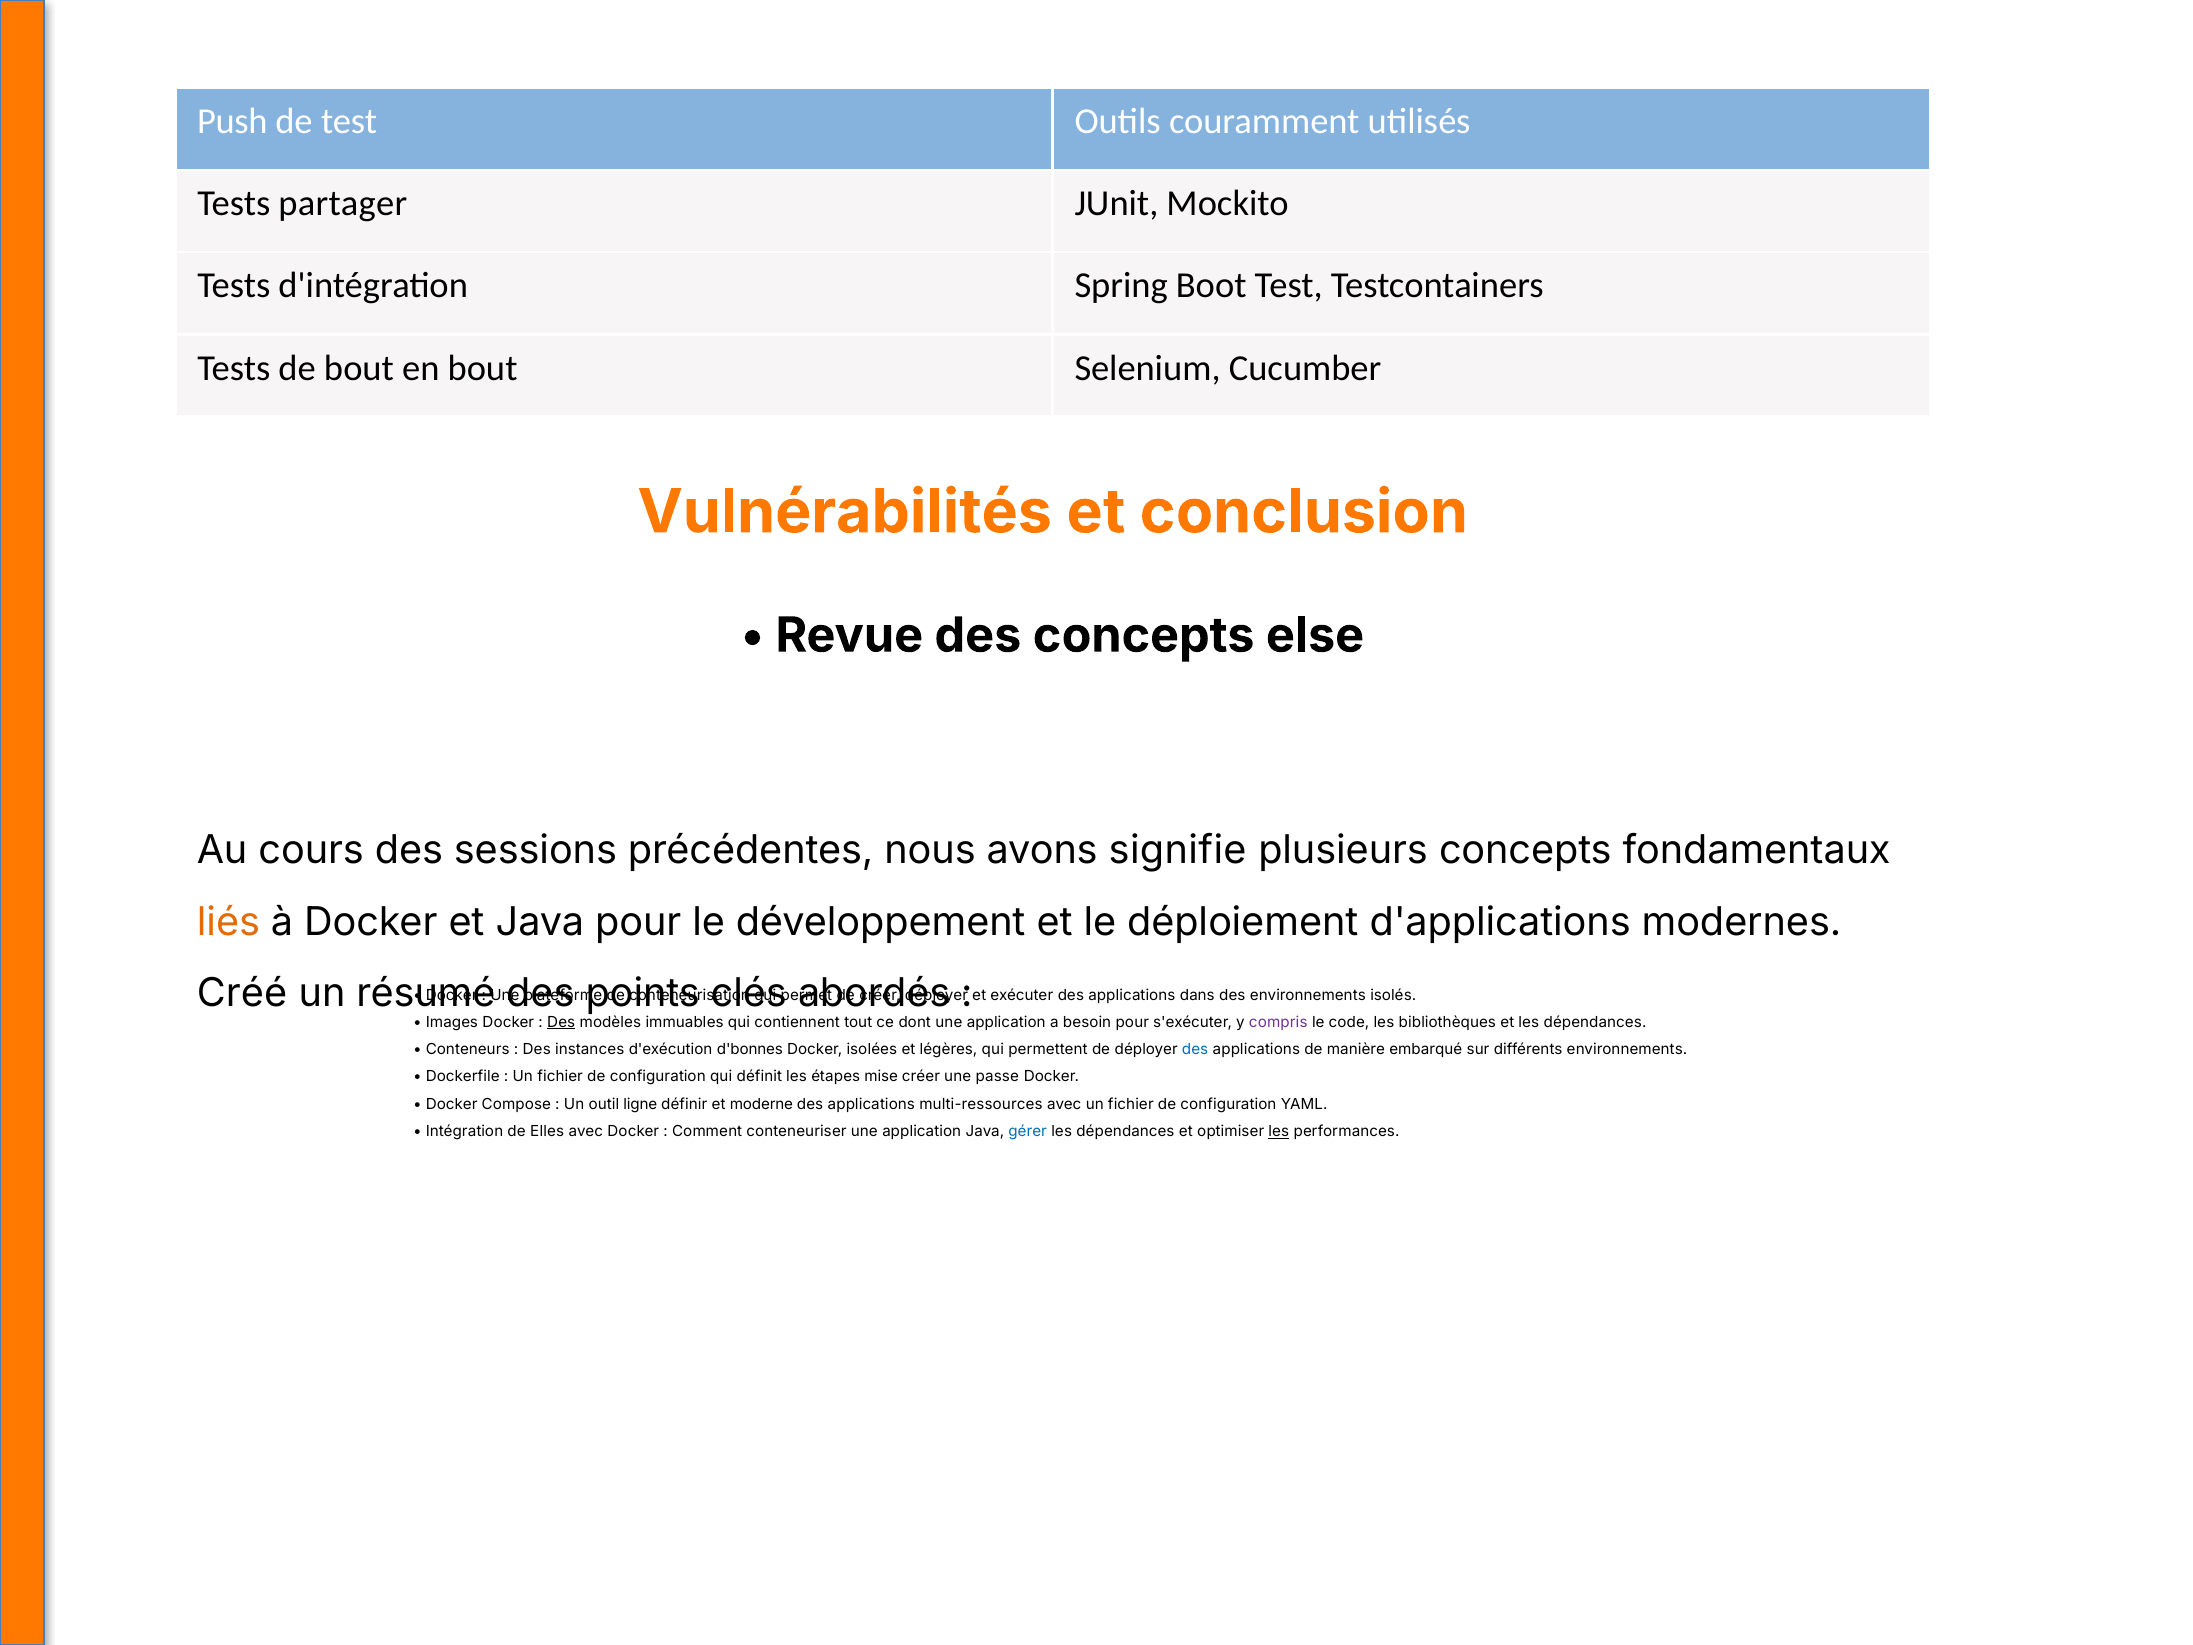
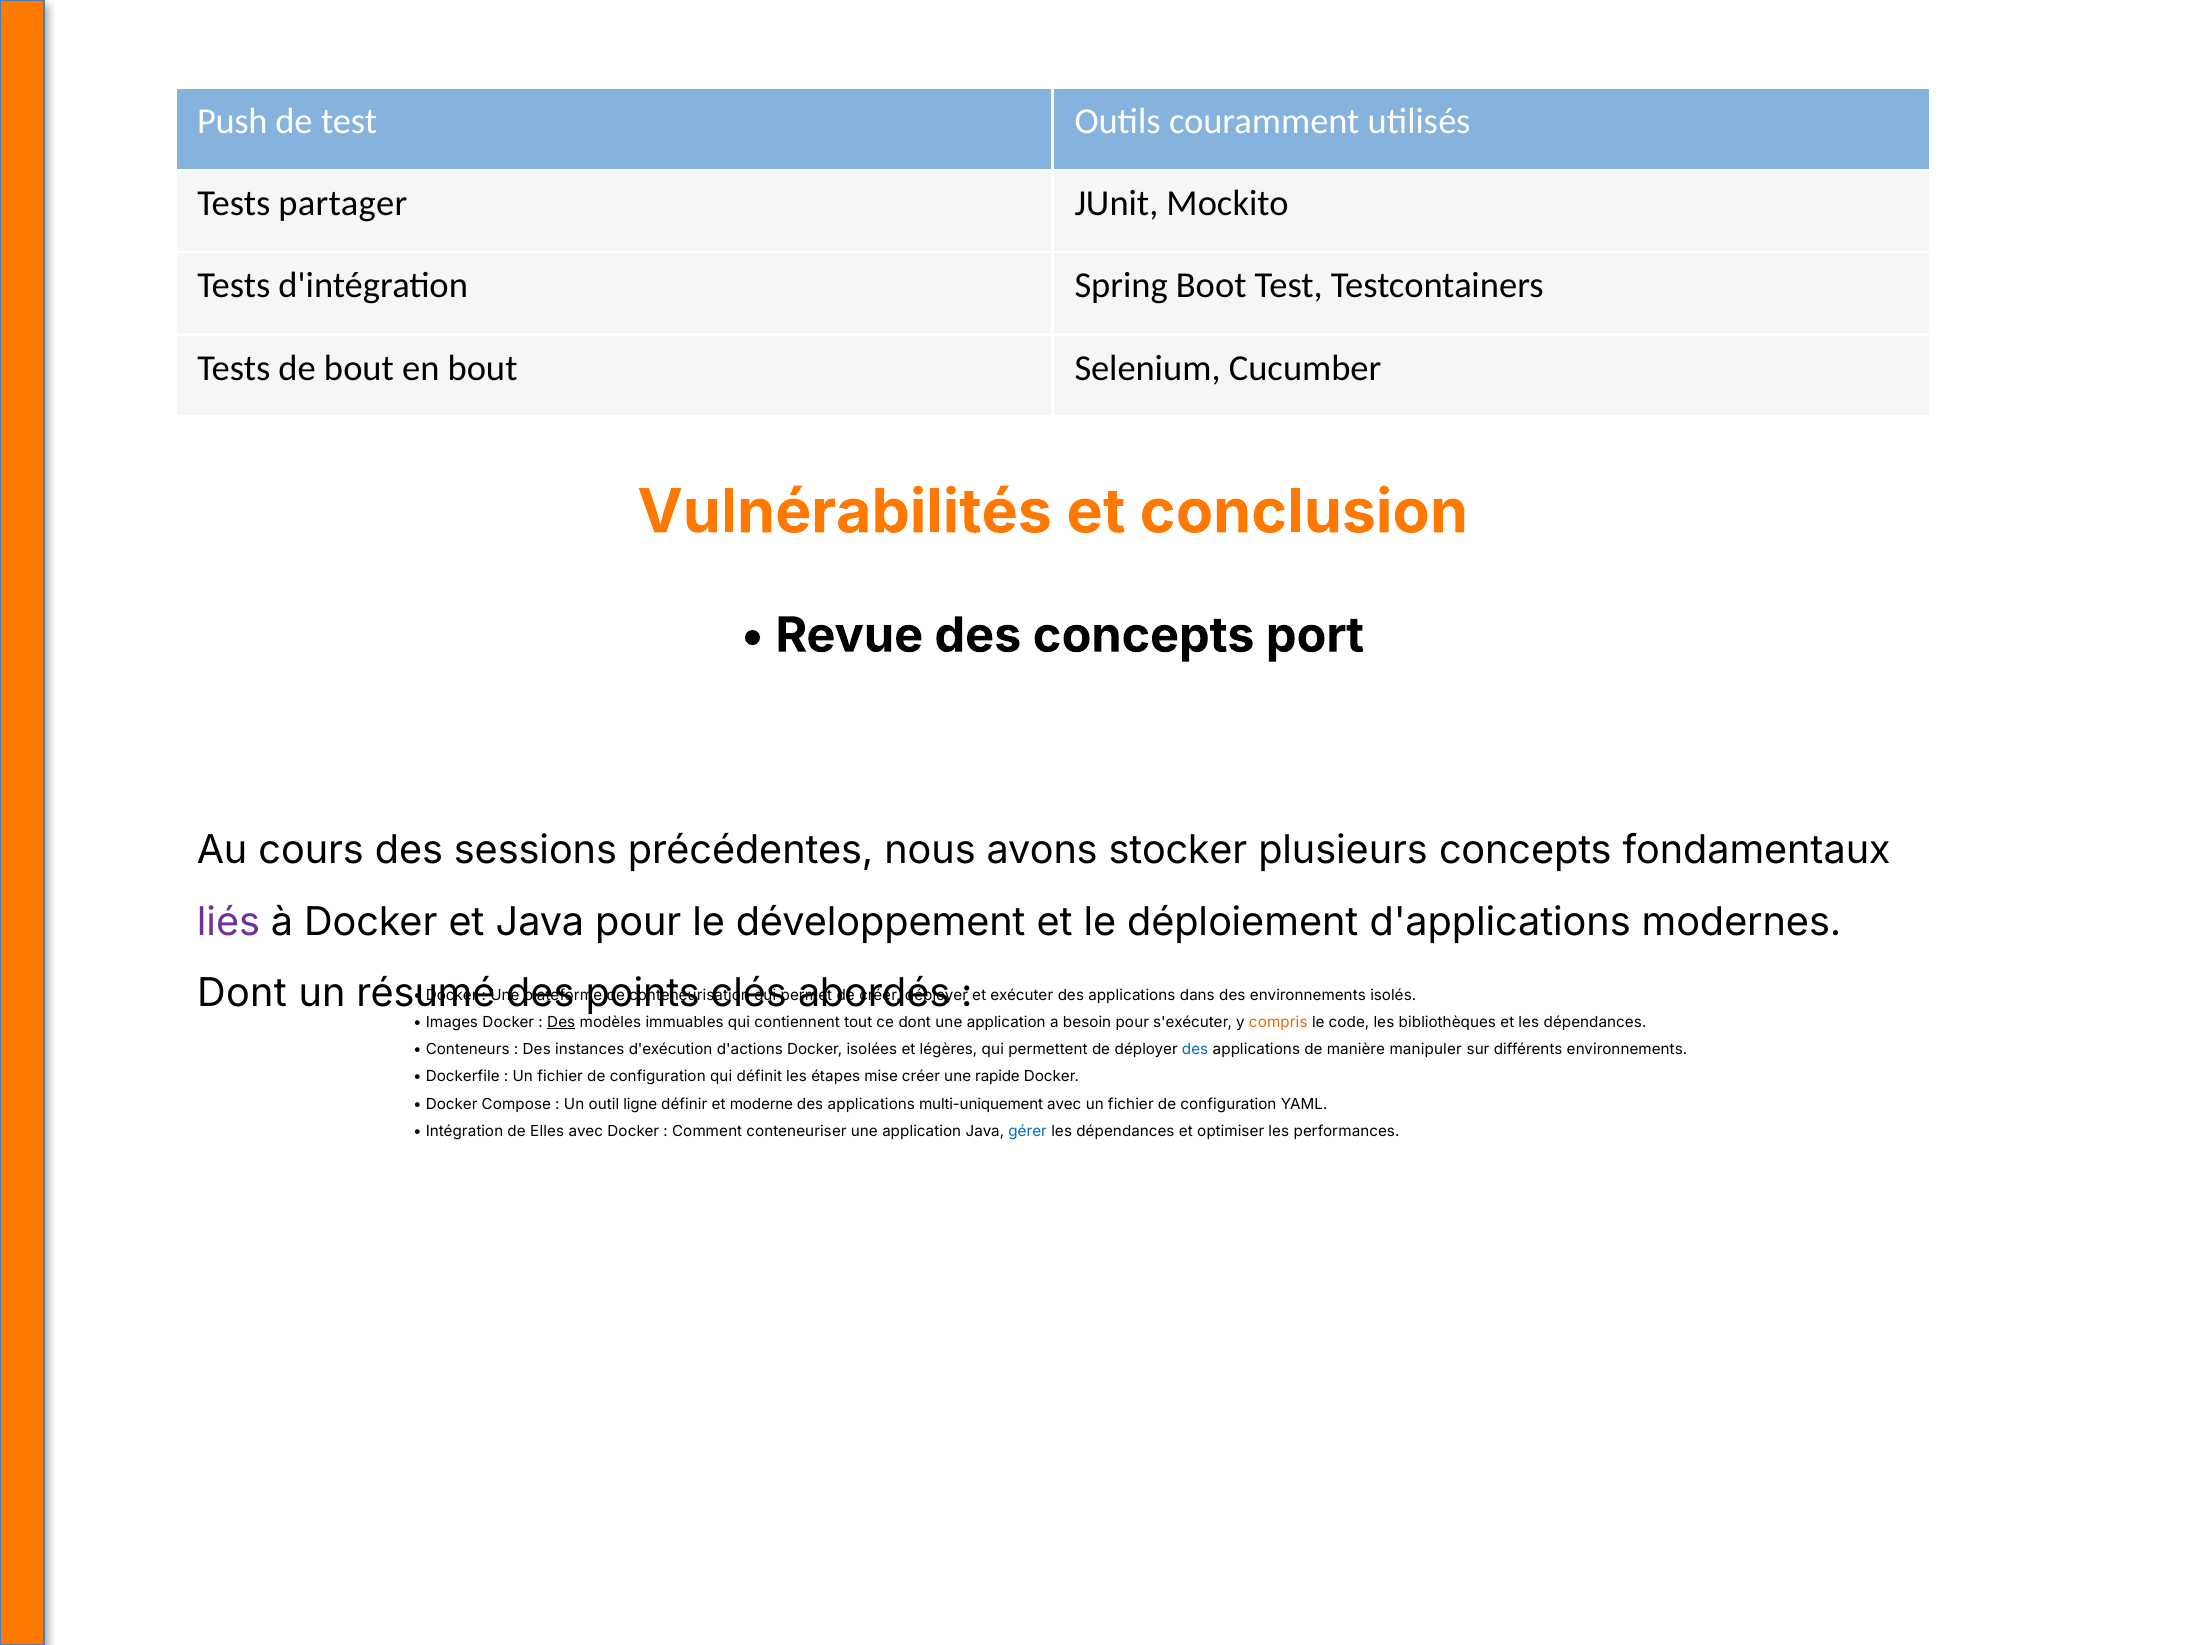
else: else -> port
signifie: signifie -> stocker
liés colour: orange -> purple
Créé at (242, 993): Créé -> Dont
compris colour: purple -> orange
d'bonnes: d'bonnes -> d'actions
embarqué: embarqué -> manipuler
passe: passe -> rapide
multi-ressources: multi-ressources -> multi-uniquement
les at (1279, 1131) underline: present -> none
